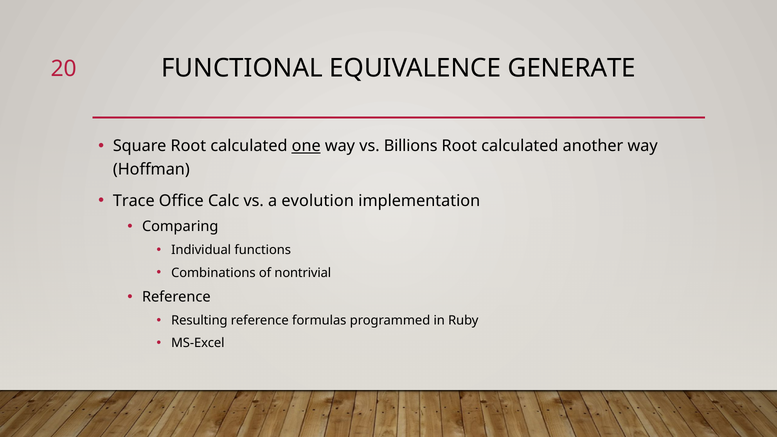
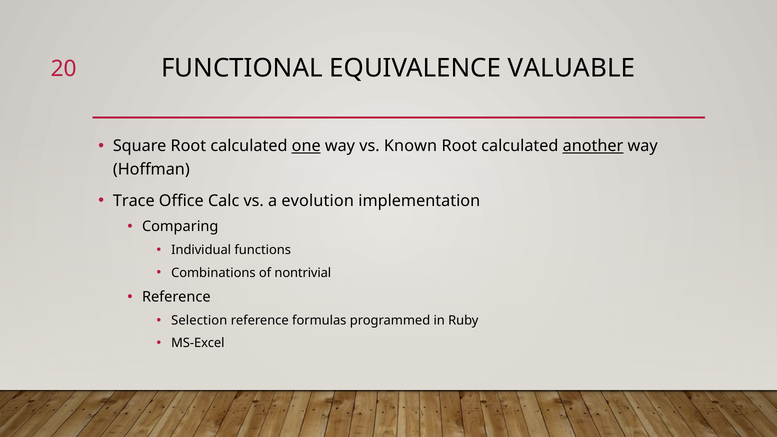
GENERATE: GENERATE -> VALUABLE
Billions: Billions -> Known
another underline: none -> present
Resulting: Resulting -> Selection
